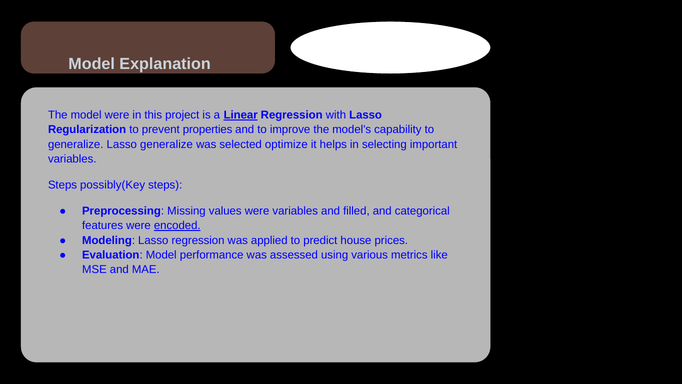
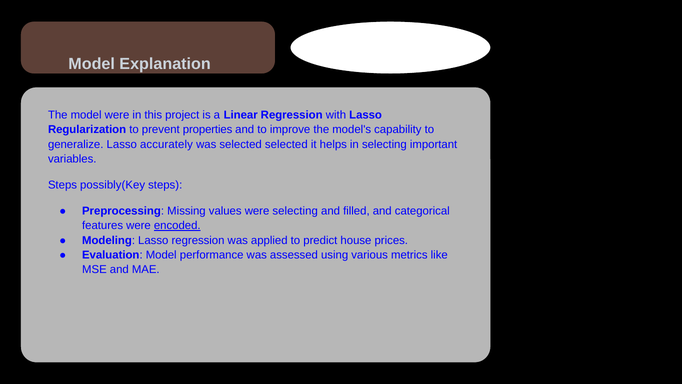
Linear underline: present -> none
Lasso generalize: generalize -> accurately
selected optimize: optimize -> selected
were variables: variables -> selecting
